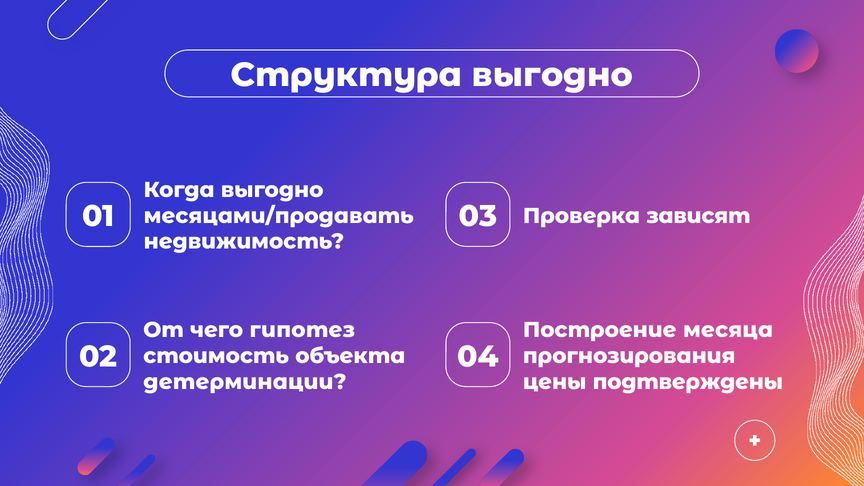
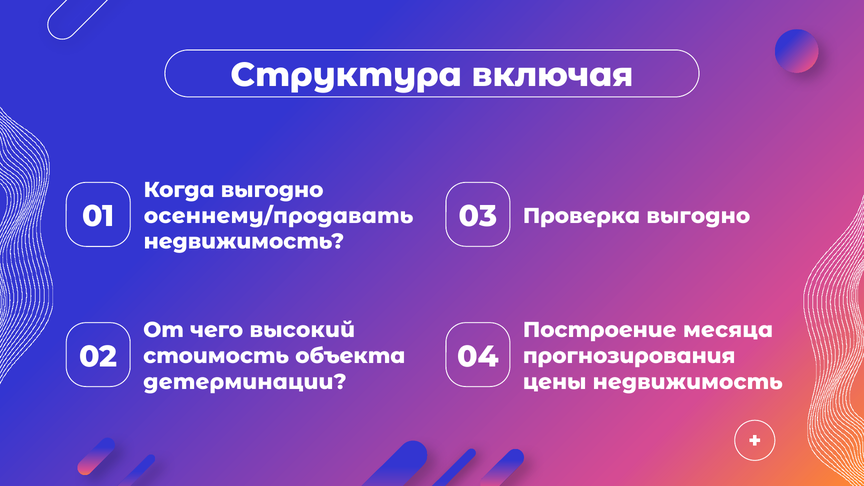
Структура выгодно: выгодно -> включая
месяцами/продавать: месяцами/продавать -> осеннему/продавать
Проверка зависят: зависят -> выгодно
гипотез: гипотез -> высокий
цены подтверждены: подтверждены -> недвижимость
